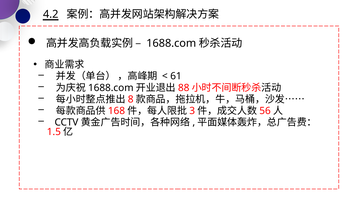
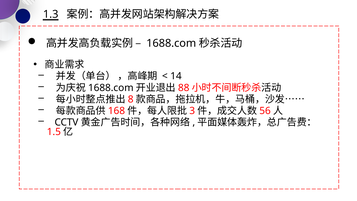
4.2: 4.2 -> 1.3
61: 61 -> 14
